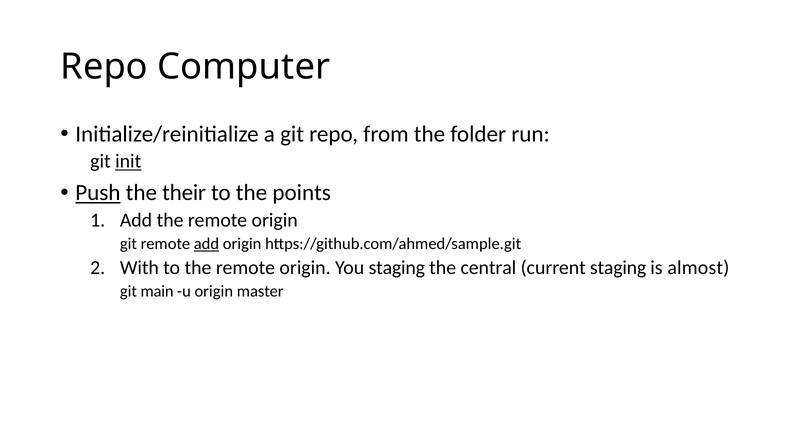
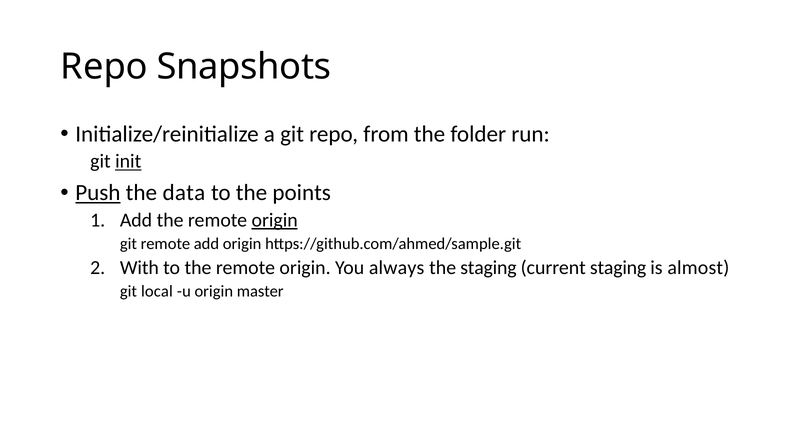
Computer: Computer -> Snapshots
their: their -> data
origin at (275, 220) underline: none -> present
add at (206, 244) underline: present -> none
You staging: staging -> always
the central: central -> staging
main: main -> local
